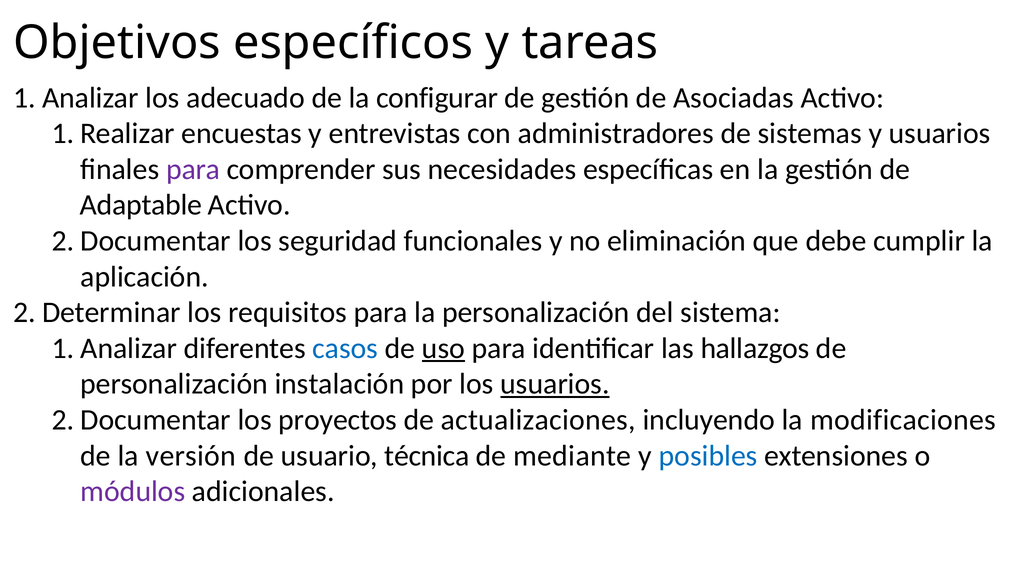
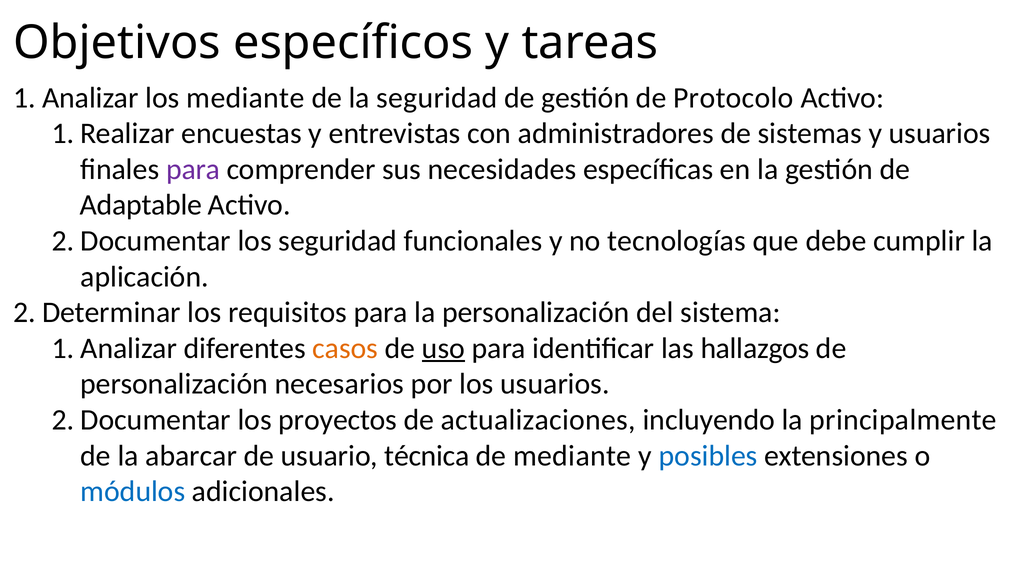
los adecuado: adecuado -> mediante
la configurar: configurar -> seguridad
Asociadas: Asociadas -> Protocolo
eliminación: eliminación -> tecnologías
casos colour: blue -> orange
instalación: instalación -> necesarios
usuarios at (555, 384) underline: present -> none
modificaciones: modificaciones -> principalmente
versión: versión -> abarcar
módulos colour: purple -> blue
